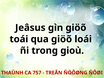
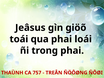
qua giöõ: giöõ -> phai
trong gioù: gioù -> phai
